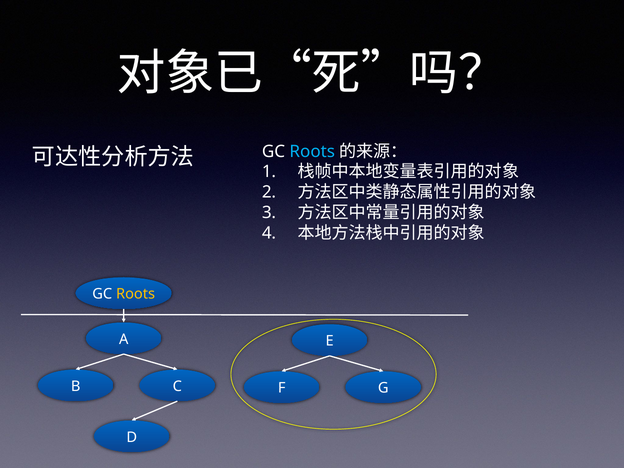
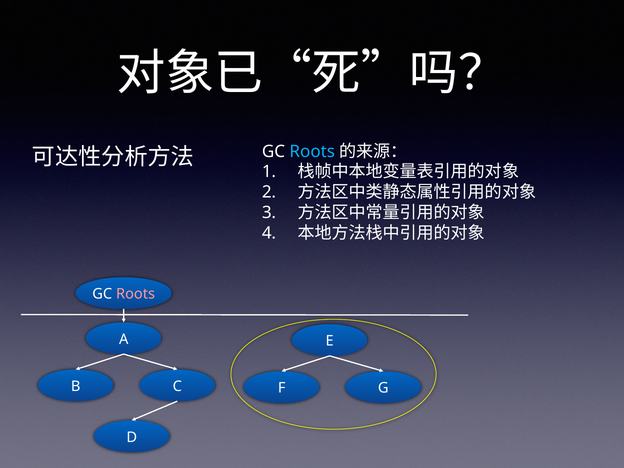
Roots at (136, 294) colour: yellow -> pink
